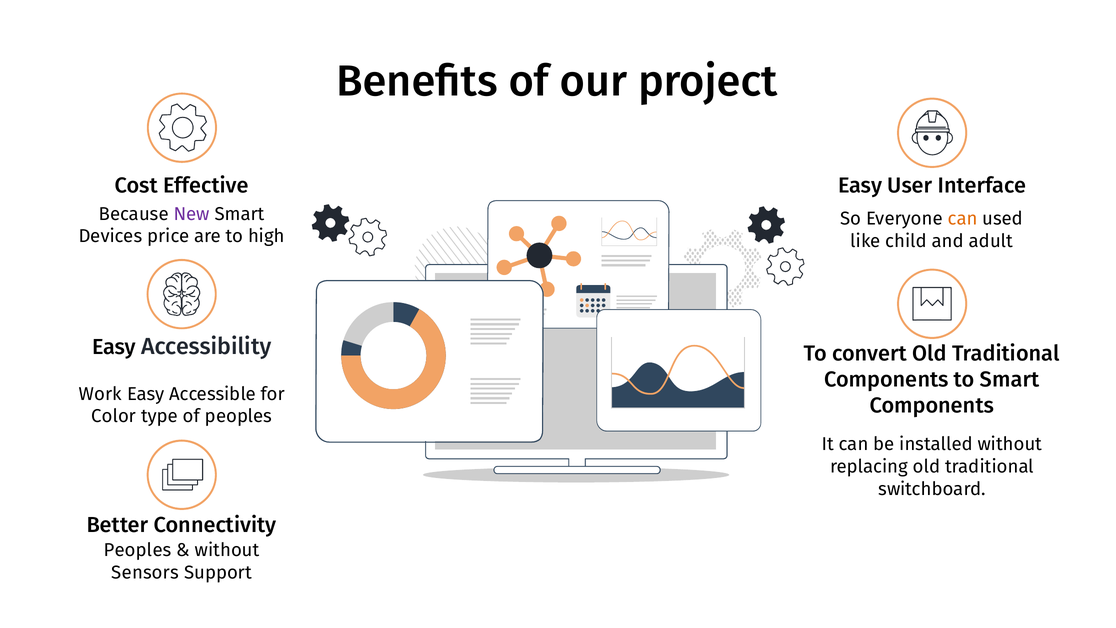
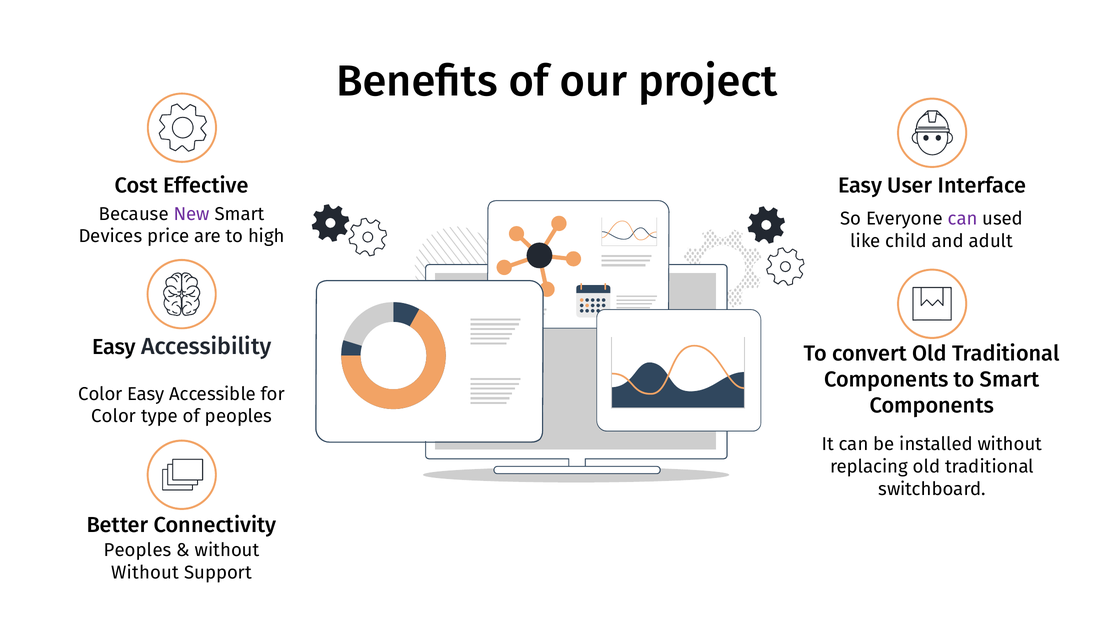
can at (963, 219) colour: orange -> purple
Work at (100, 394): Work -> Color
Sensors at (145, 572): Sensors -> Without
